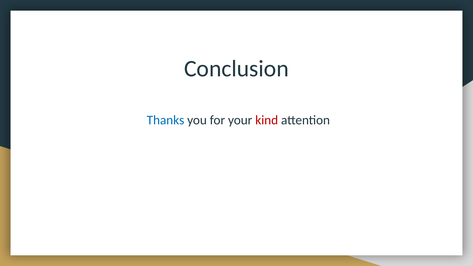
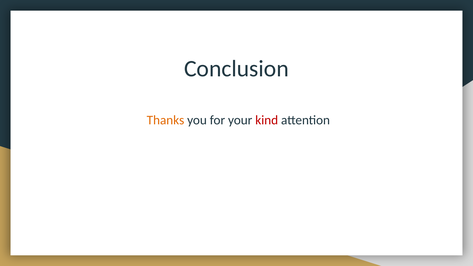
Thanks colour: blue -> orange
